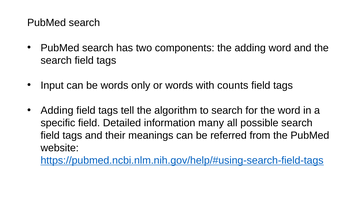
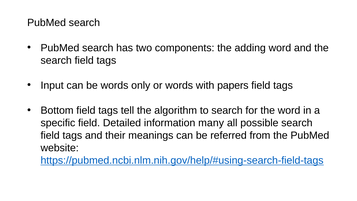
counts: counts -> papers
Adding at (57, 110): Adding -> Bottom
